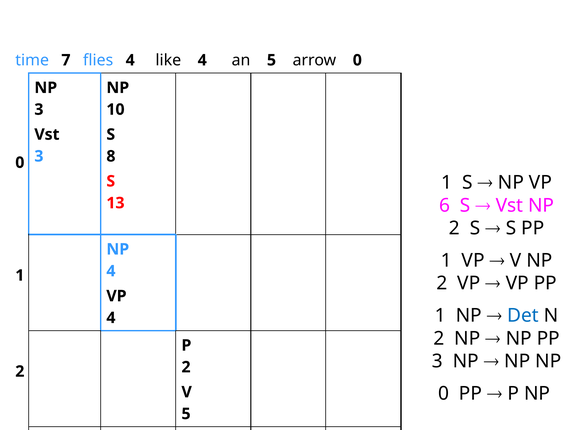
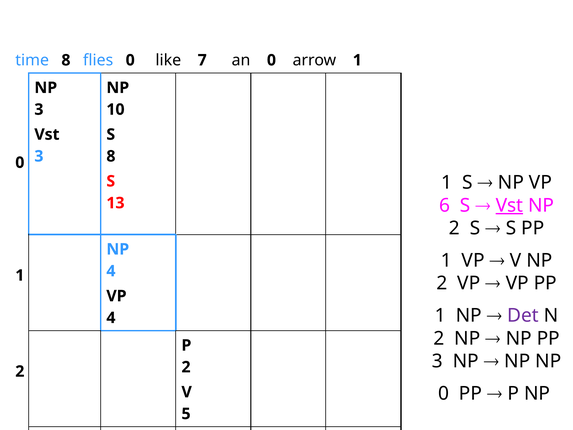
time 7: 7 -> 8
flies 4: 4 -> 0
like 4: 4 -> 7
an 5: 5 -> 0
arrow 0: 0 -> 1
Vst at (509, 205) underline: none -> present
Det at (523, 315) colour: blue -> purple
